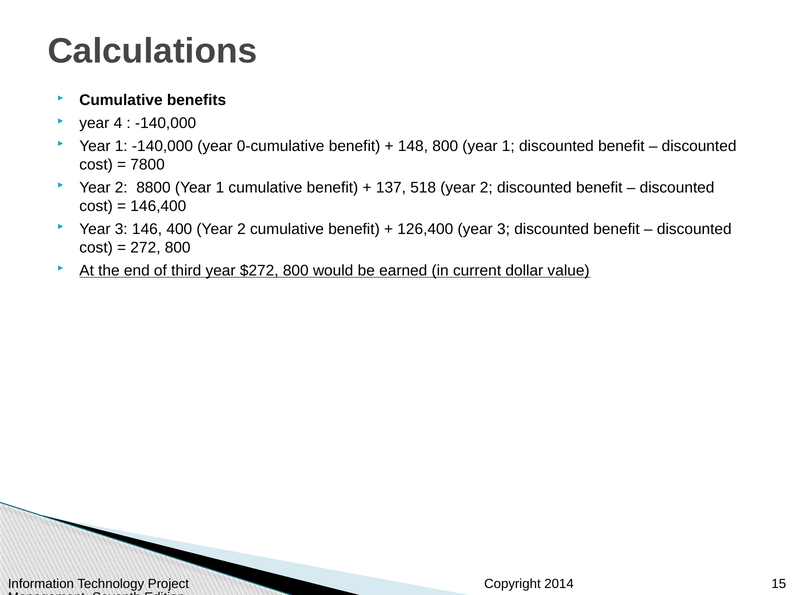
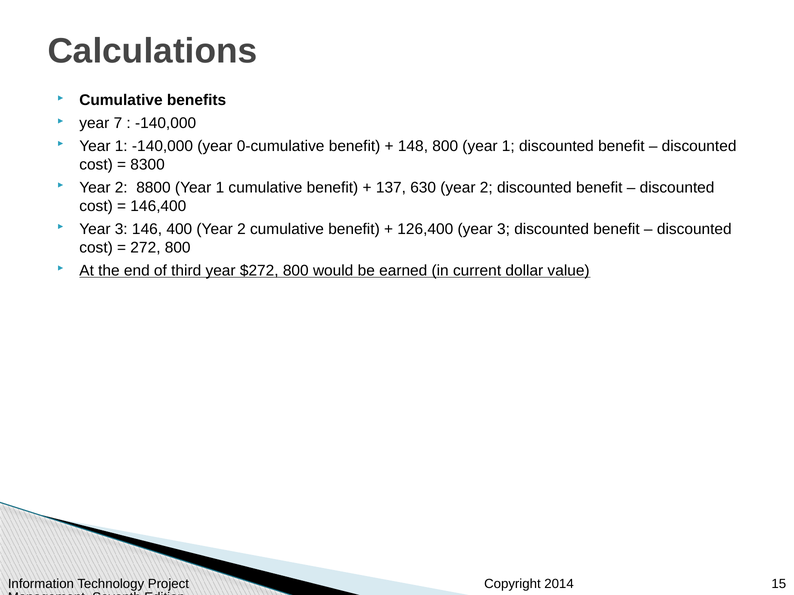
4: 4 -> 7
7800: 7800 -> 8300
518: 518 -> 630
